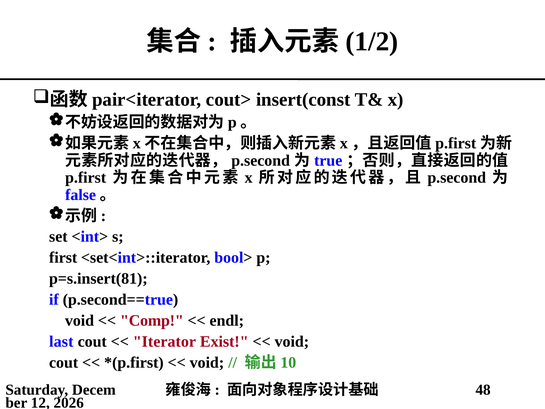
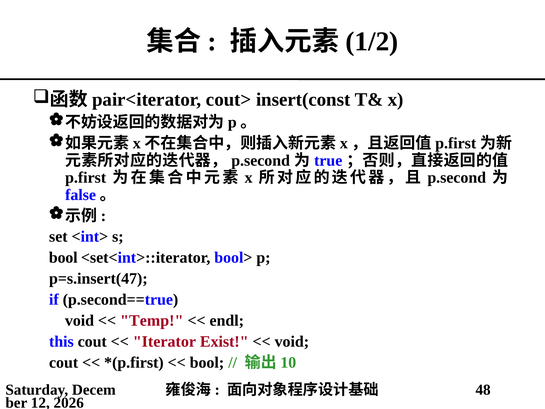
first at (63, 258): first -> bool
p=s.insert(81: p=s.insert(81 -> p=s.insert(47
Comp: Comp -> Temp
last: last -> this
void at (207, 362): void -> bool
